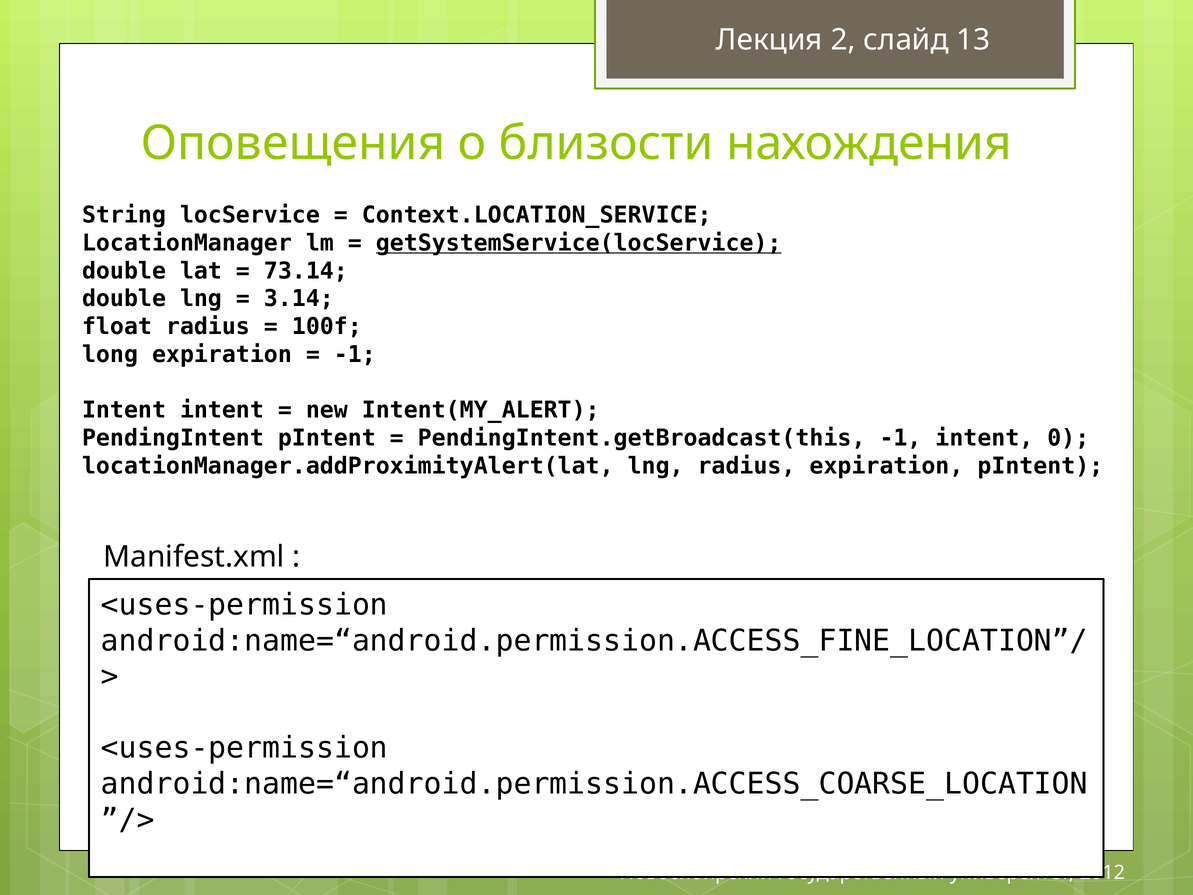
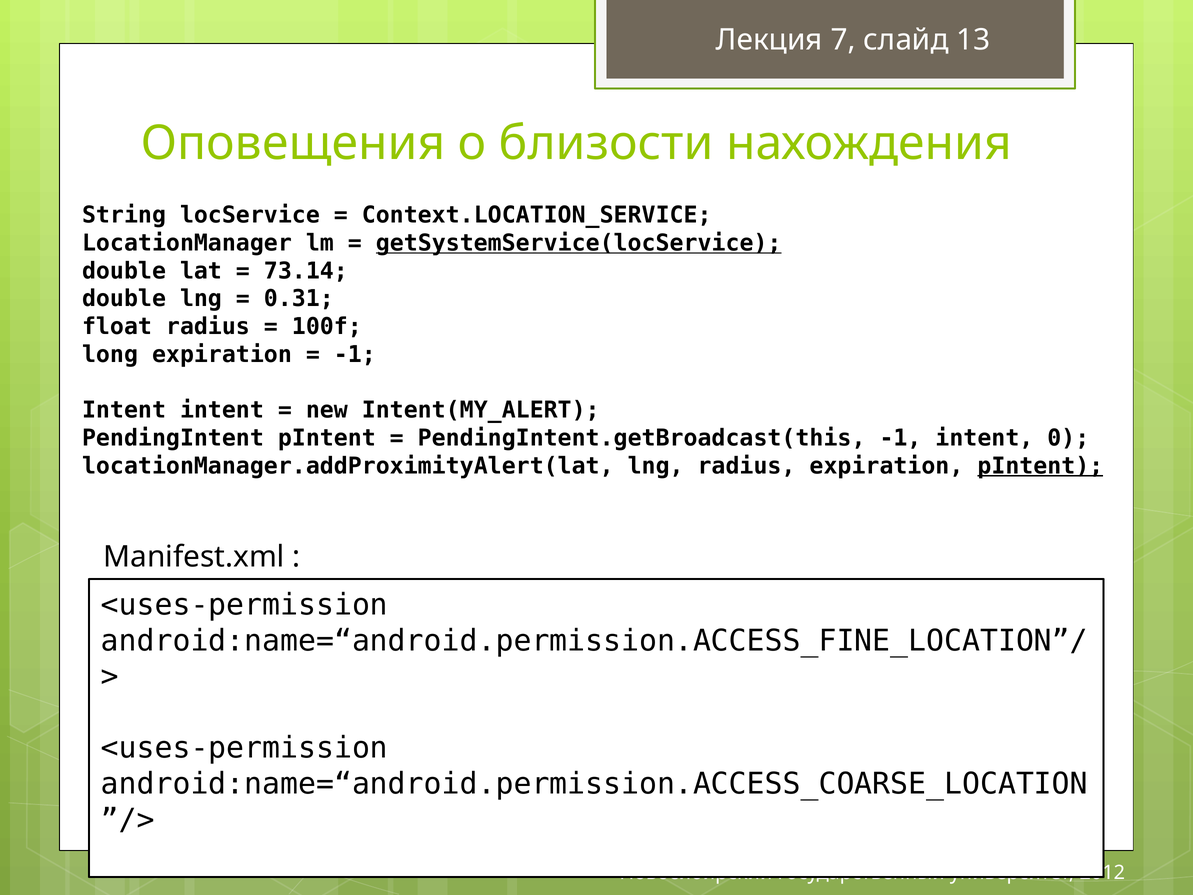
2: 2 -> 7
3.14: 3.14 -> 0.31
pIntent at (1040, 466) underline: none -> present
